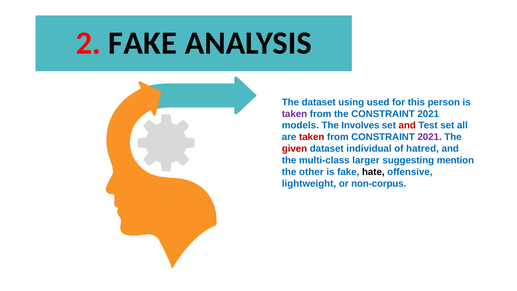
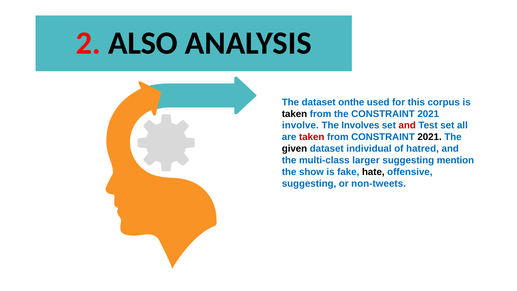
2 FAKE: FAKE -> ALSO
using: using -> onthe
person: person -> corpus
taken at (294, 114) colour: purple -> black
models: models -> involve
2021 at (430, 137) colour: purple -> black
given colour: red -> black
other: other -> show
lightweight at (309, 184): lightweight -> suggesting
non-corpus: non-corpus -> non-tweets
